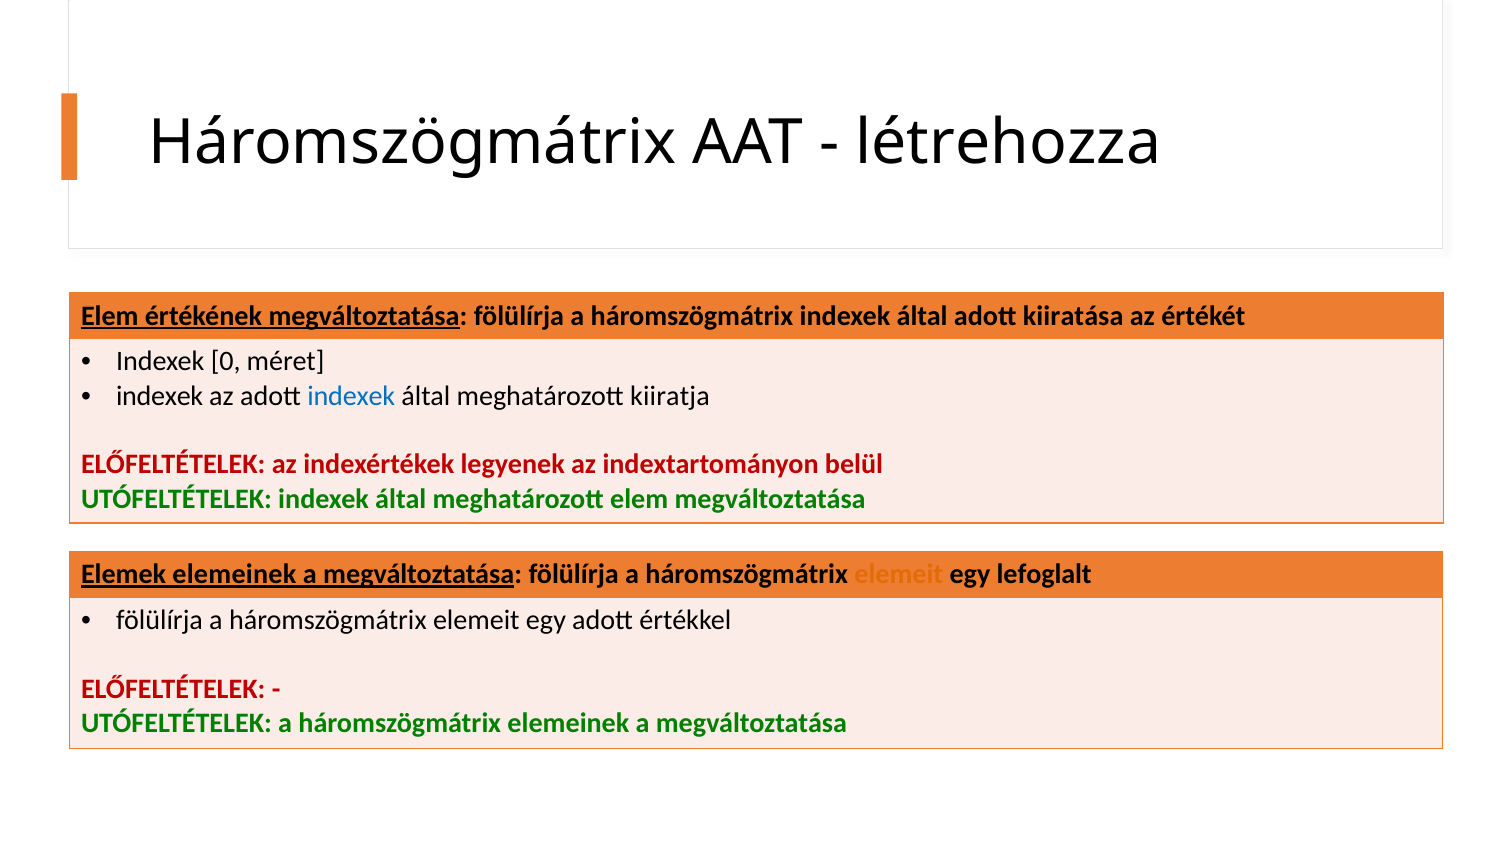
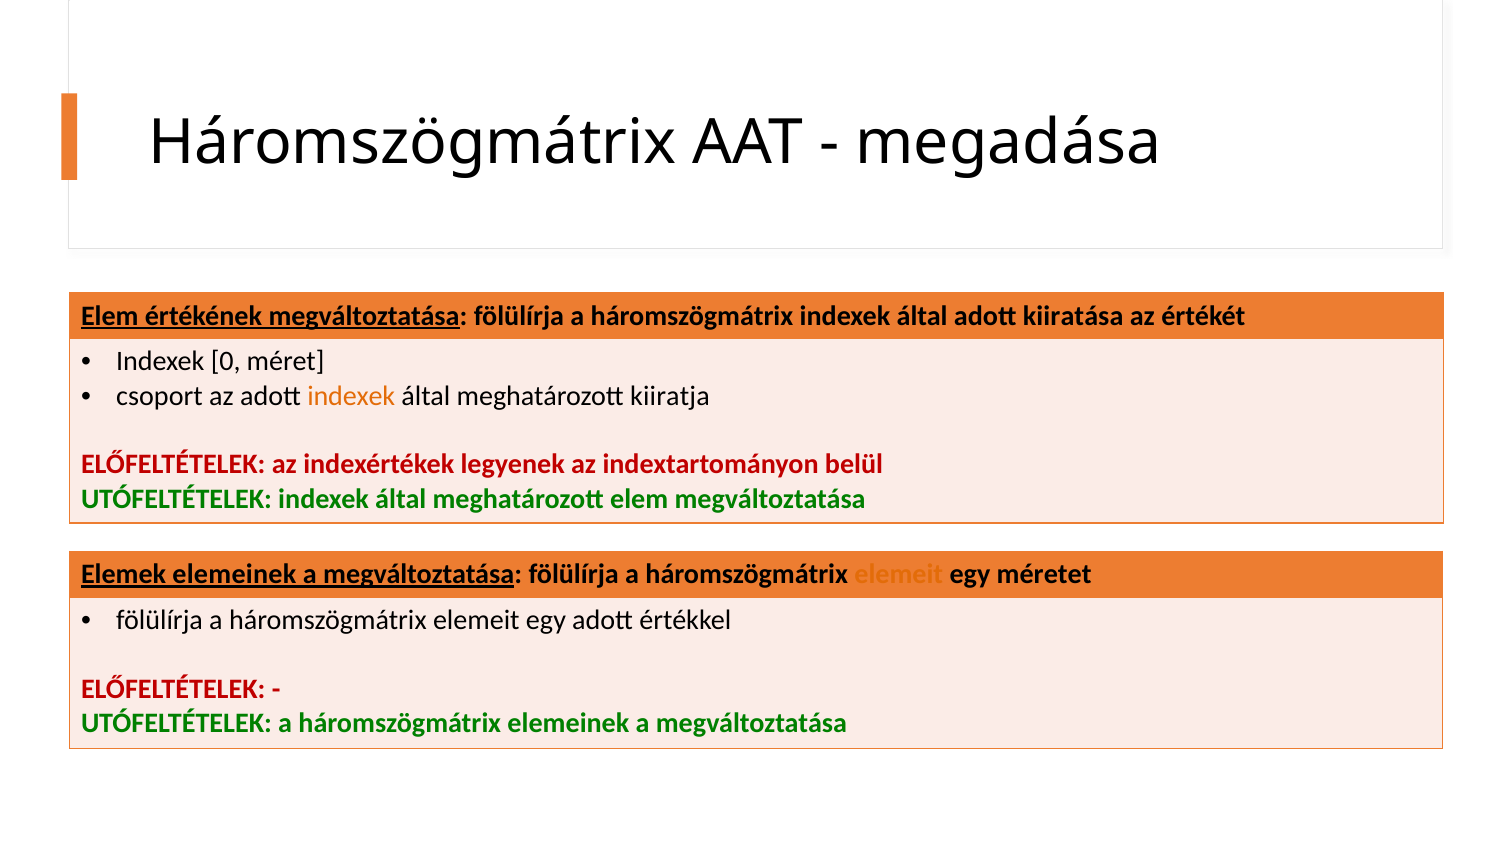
létrehozza: létrehozza -> megadása
indexek at (160, 396): indexek -> csoport
indexek at (351, 396) colour: blue -> orange
lefoglalt: lefoglalt -> méretet
